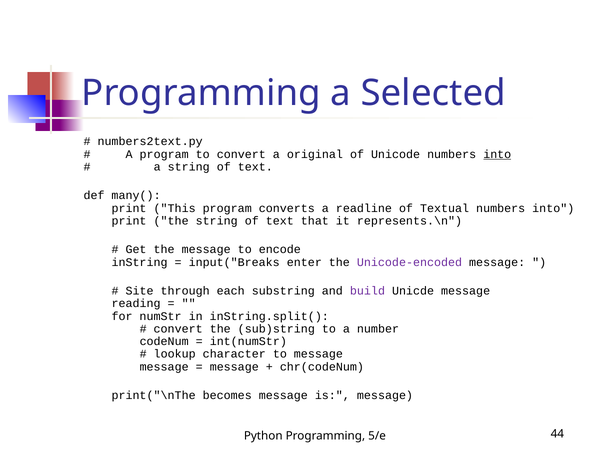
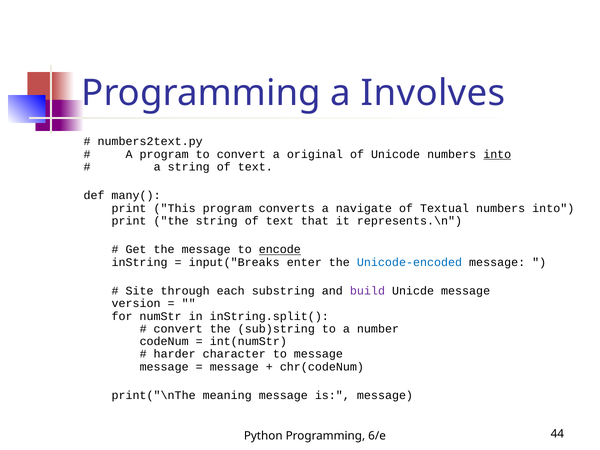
Selected: Selected -> Involves
readline: readline -> navigate
encode underline: none -> present
Unicode-encoded colour: purple -> blue
reading: reading -> version
lookup: lookup -> harder
becomes: becomes -> meaning
5/e: 5/e -> 6/e
